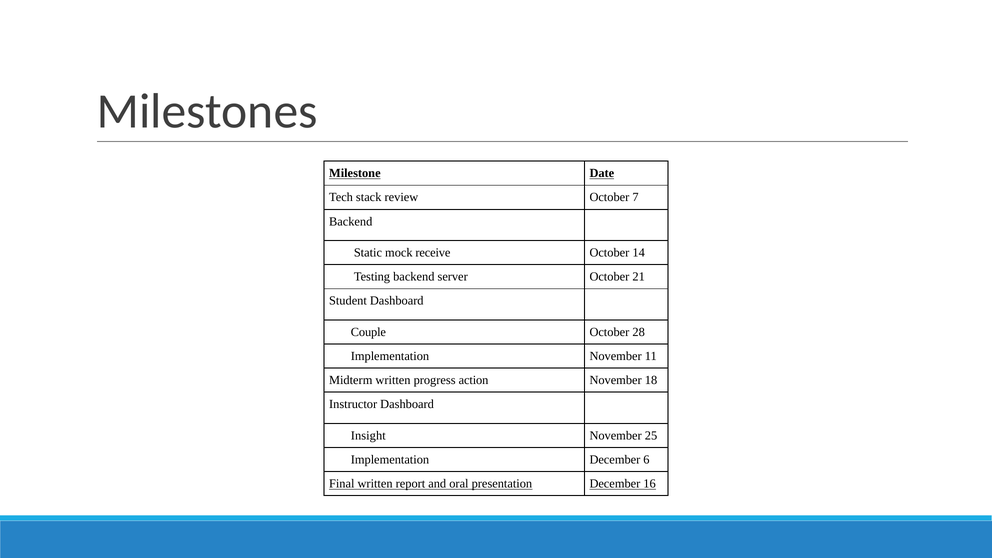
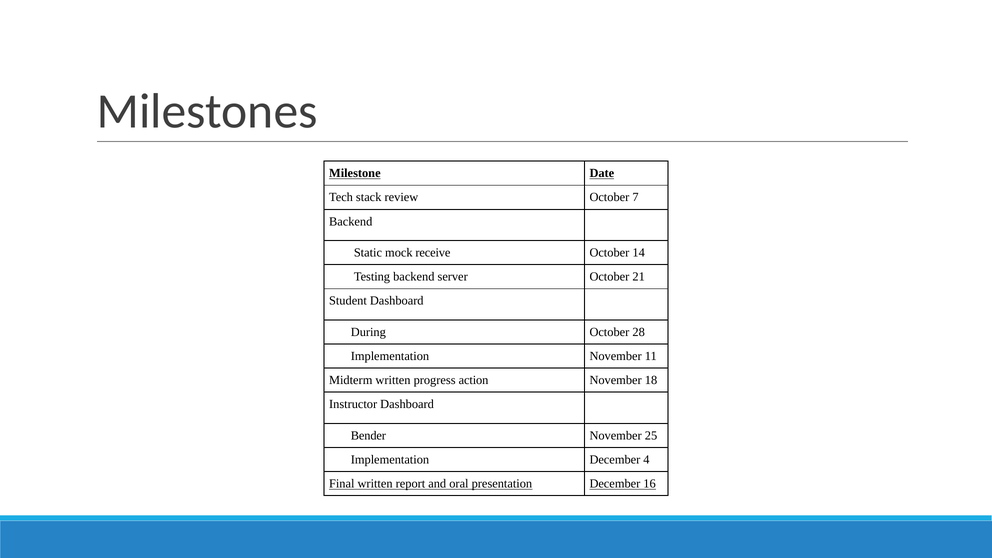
Couple: Couple -> During
Insight: Insight -> Bender
6: 6 -> 4
